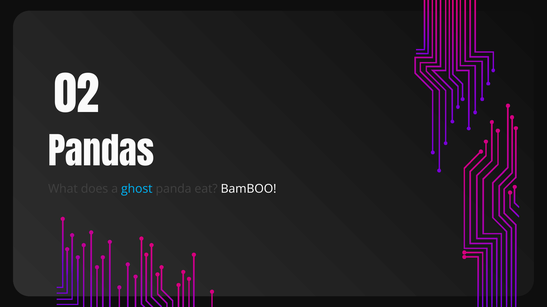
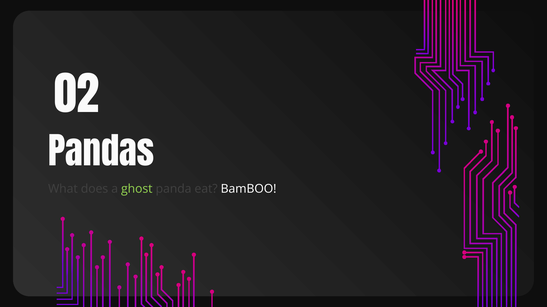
ghost colour: light blue -> light green
